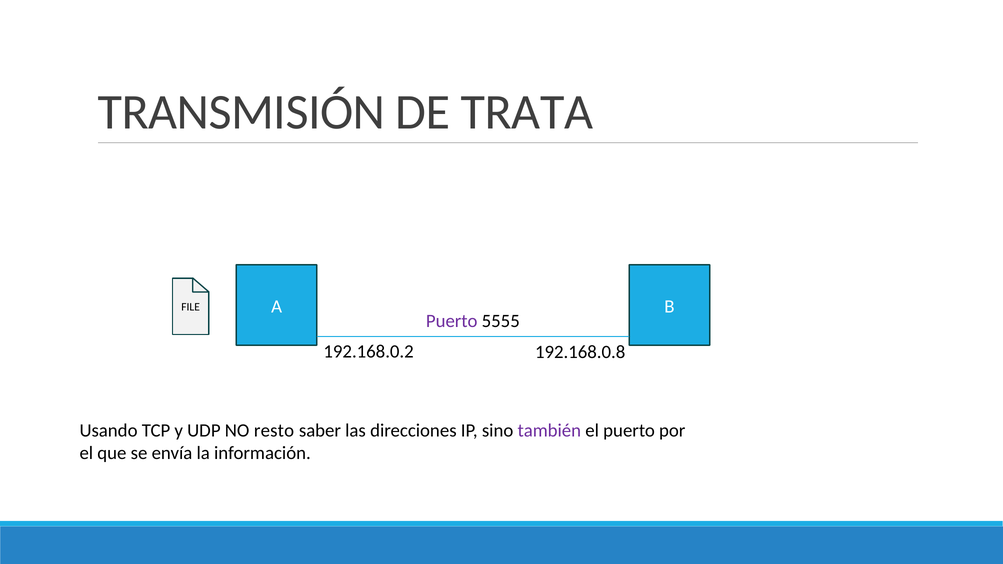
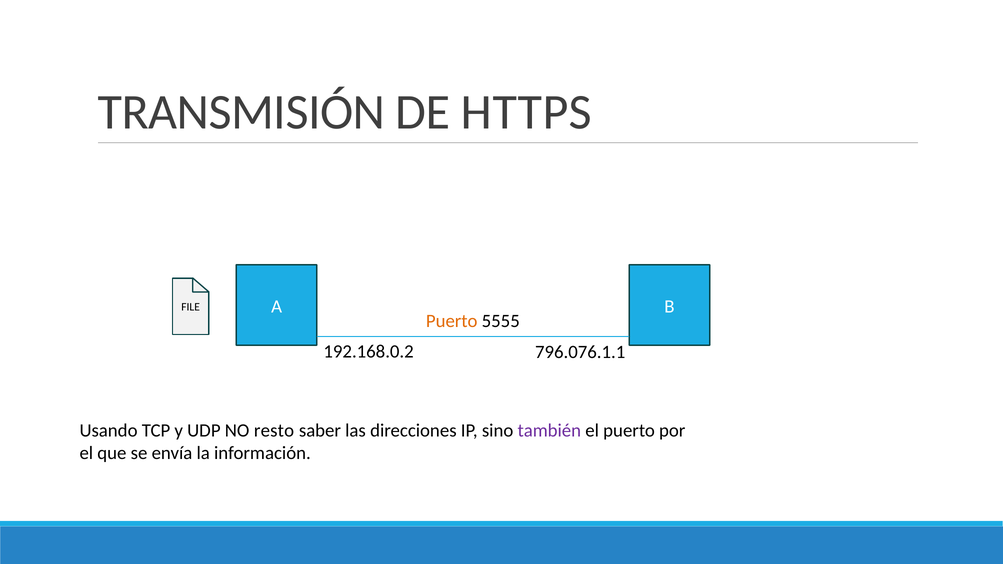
TRATA: TRATA -> HTTPS
Puerto at (452, 321) colour: purple -> orange
192.168.0.8: 192.168.0.8 -> 796.076.1.1
